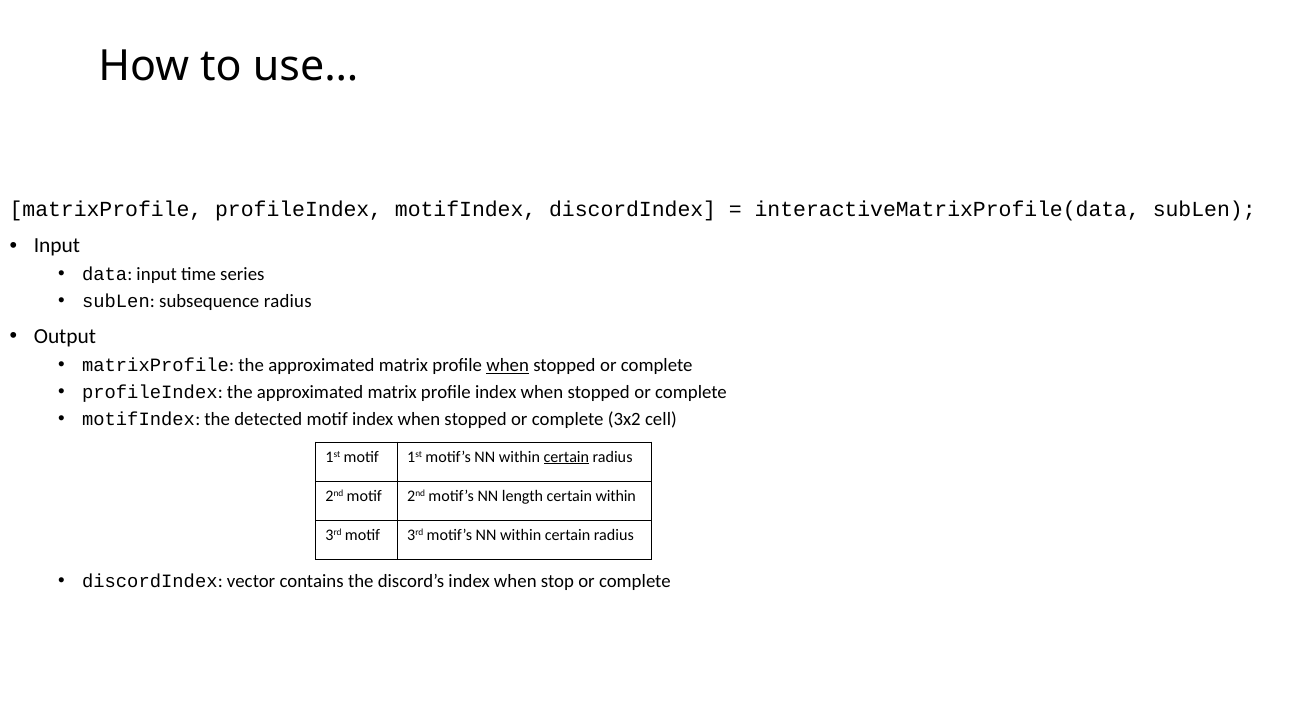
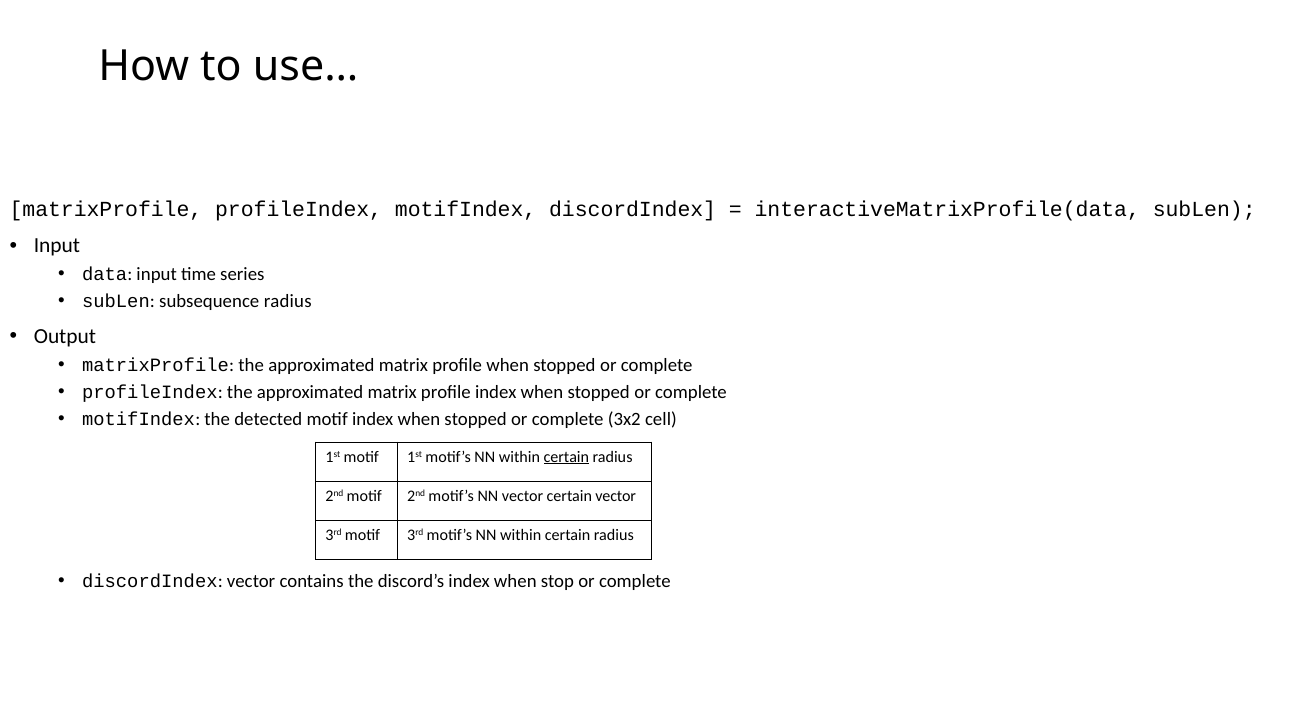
when at (508, 365) underline: present -> none
NN length: length -> vector
certain within: within -> vector
